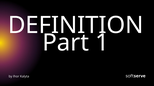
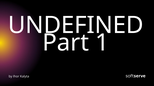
DEFINITION: DEFINITION -> UNDEFINED
